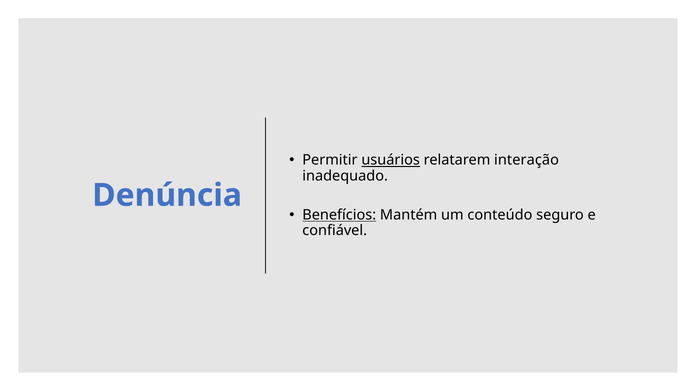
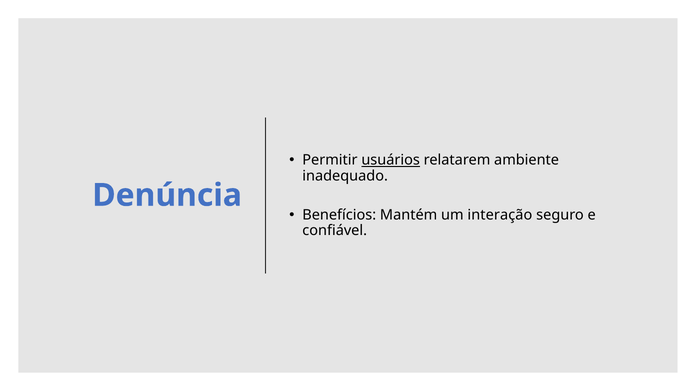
interação: interação -> ambiente
Benefícios underline: present -> none
conteúdo: conteúdo -> interação
